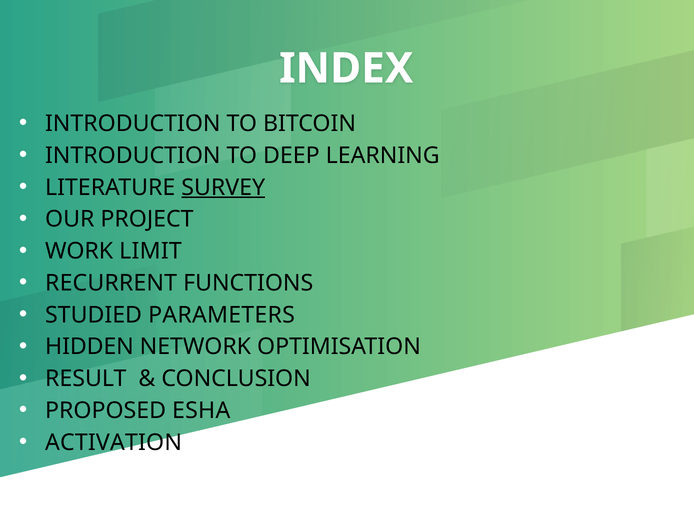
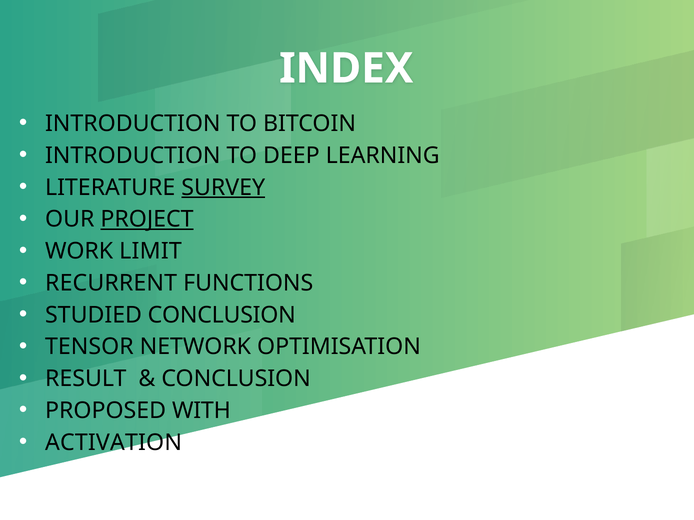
PROJECT underline: none -> present
STUDIED PARAMETERS: PARAMETERS -> CONCLUSION
HIDDEN: HIDDEN -> TENSOR
ESHA: ESHA -> WITH
